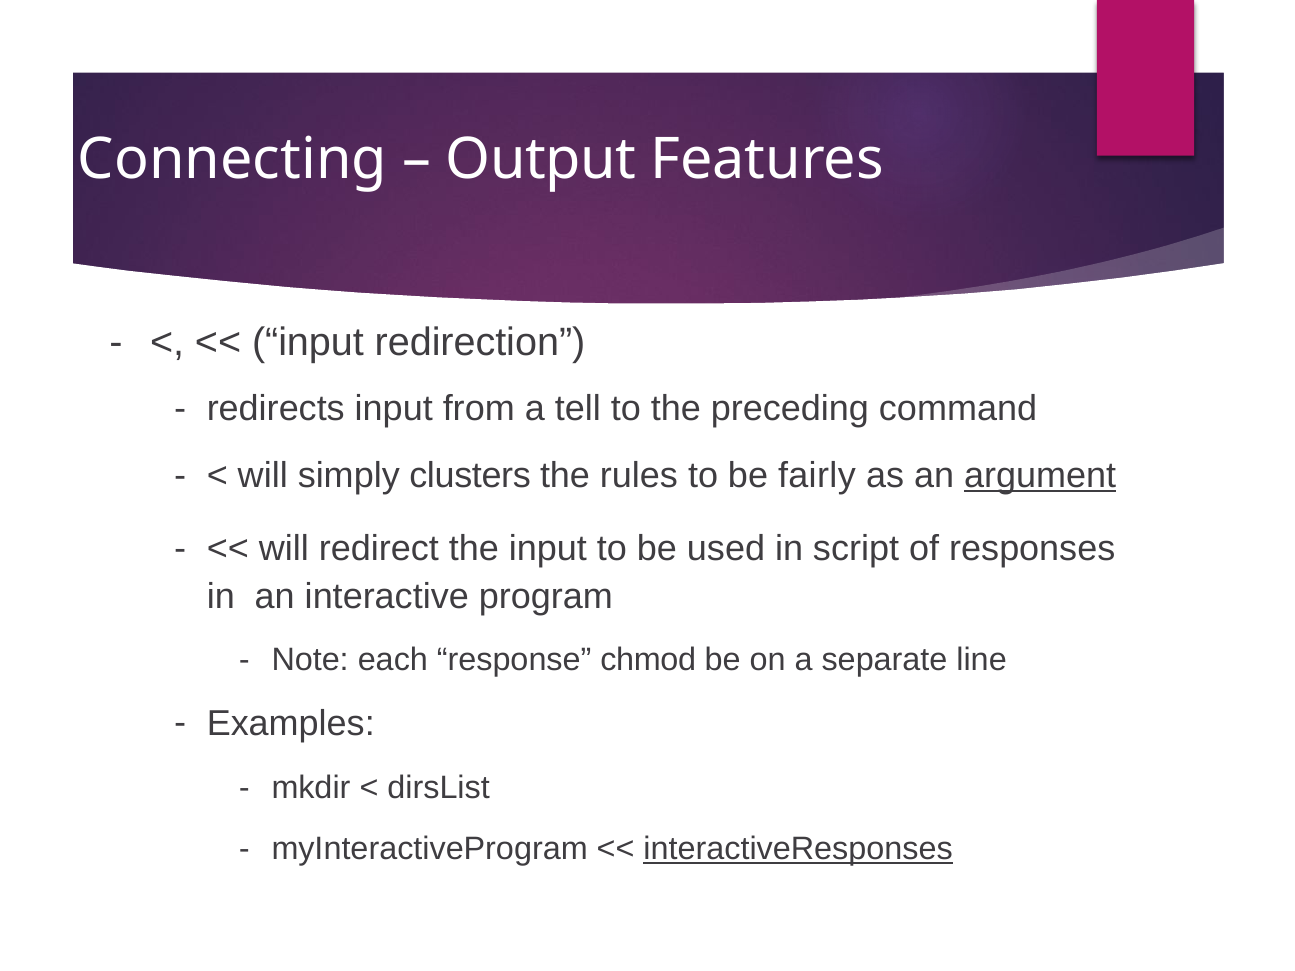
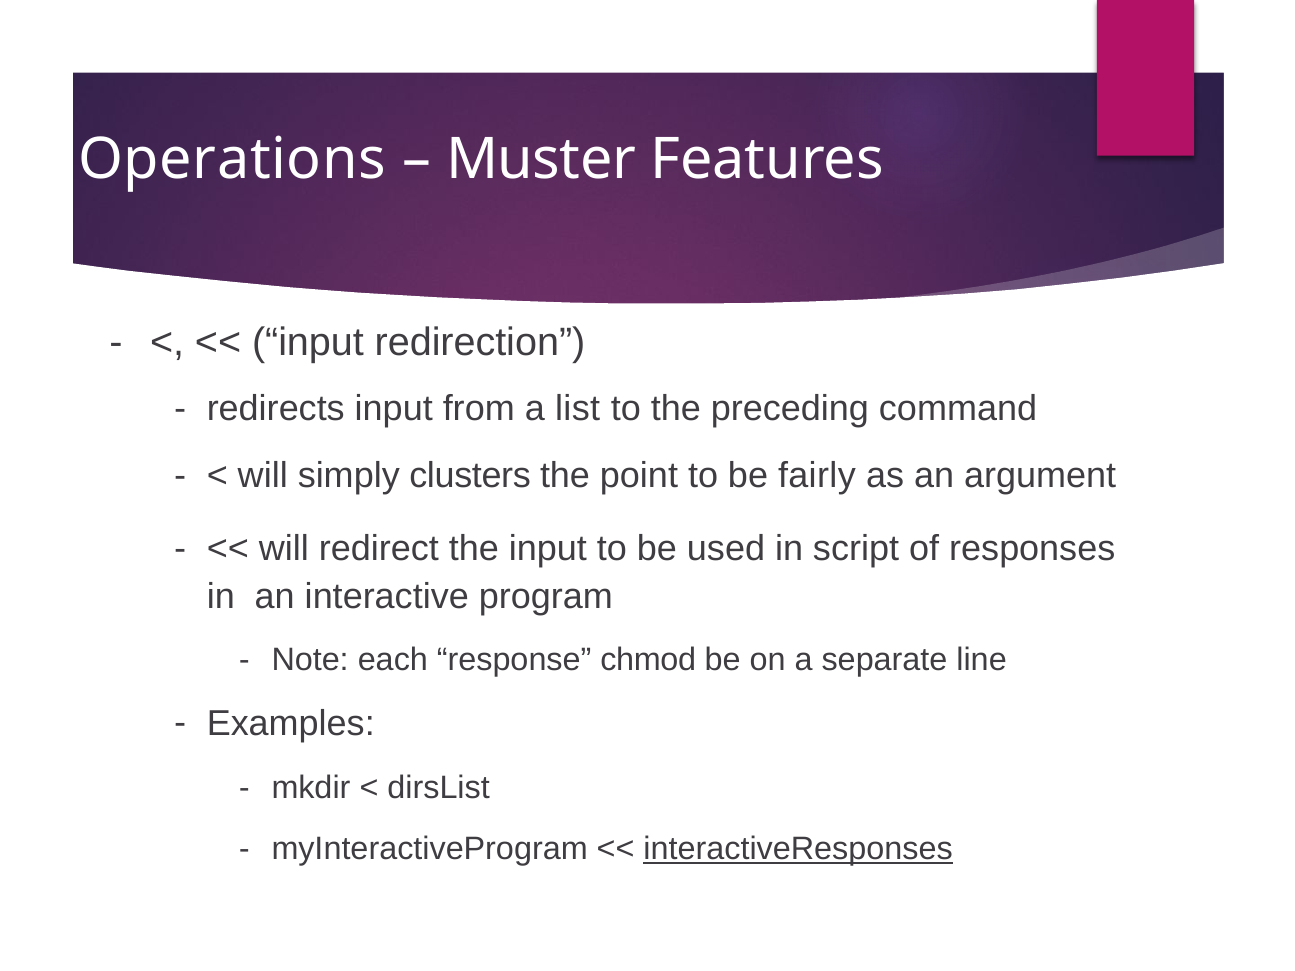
Connecting: Connecting -> Operations
Output: Output -> Muster
tell: tell -> list
rules: rules -> point
argument underline: present -> none
